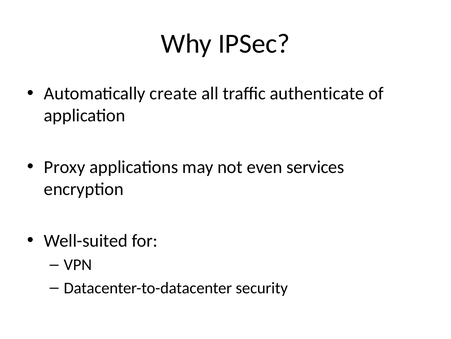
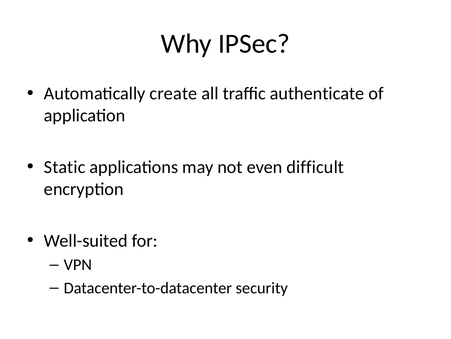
Proxy: Proxy -> Static
services: services -> difficult
